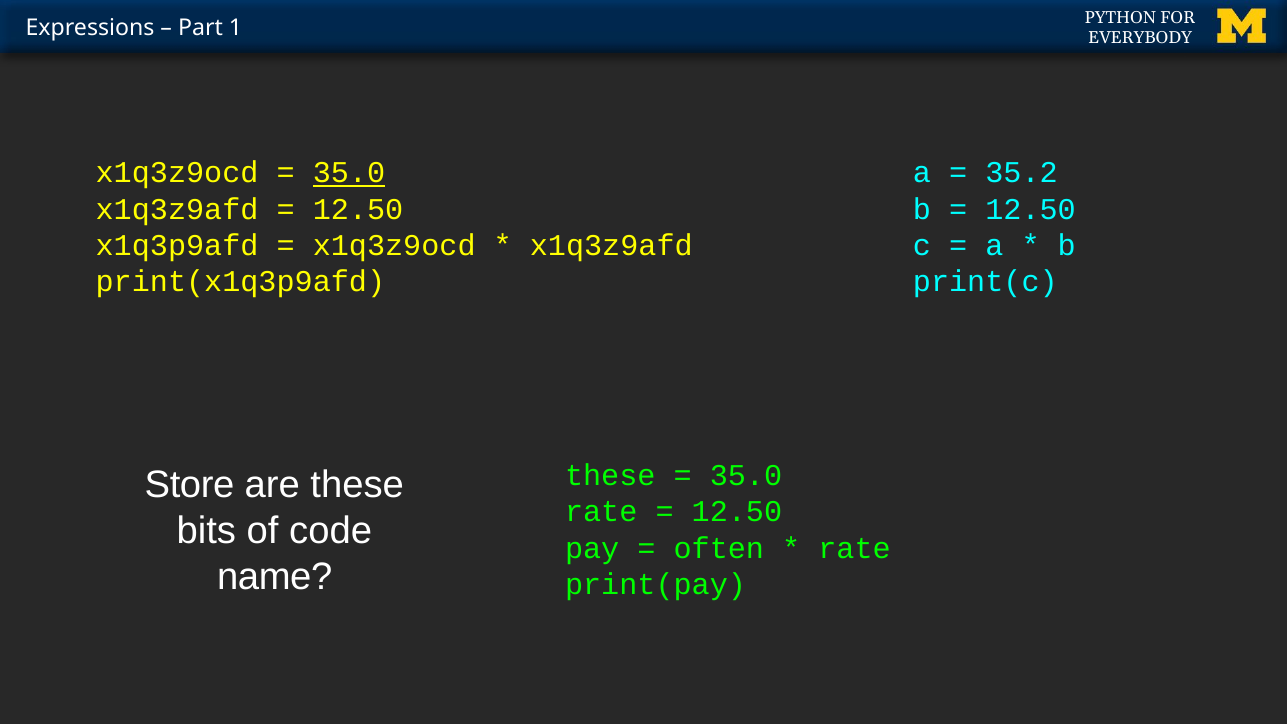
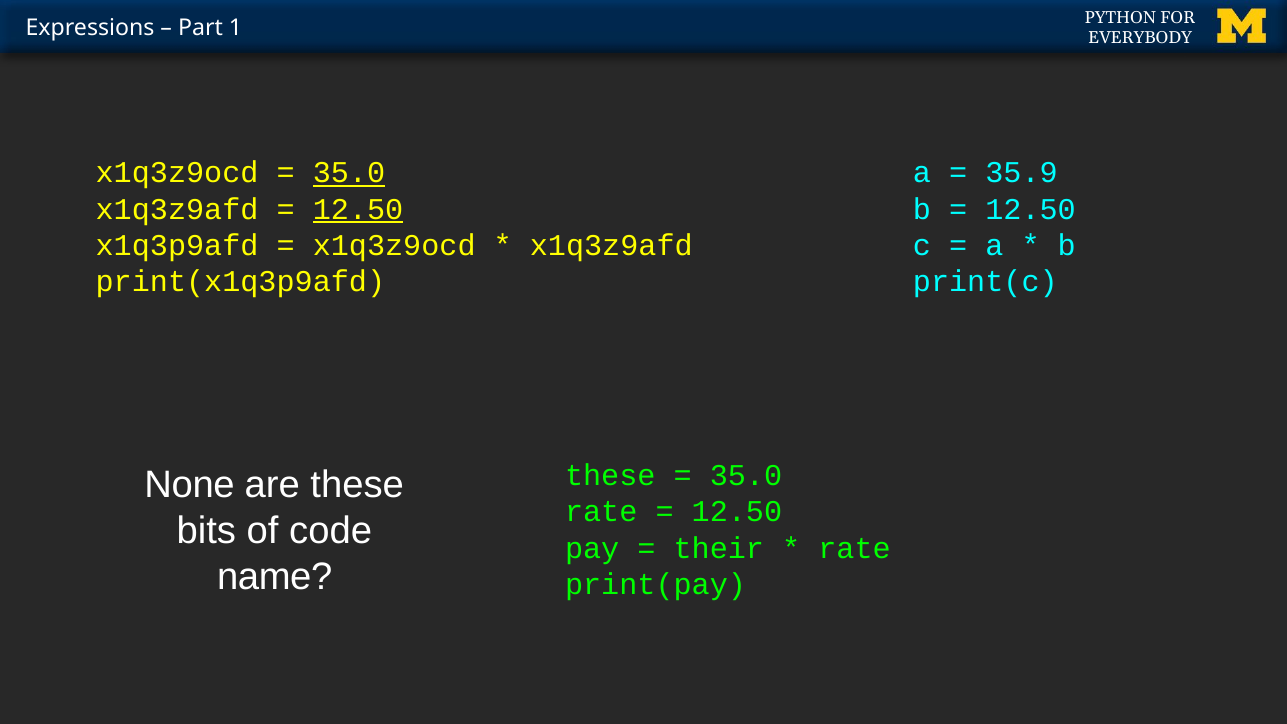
35.2: 35.2 -> 35.9
12.50 at (358, 209) underline: none -> present
Store: Store -> None
often: often -> their
